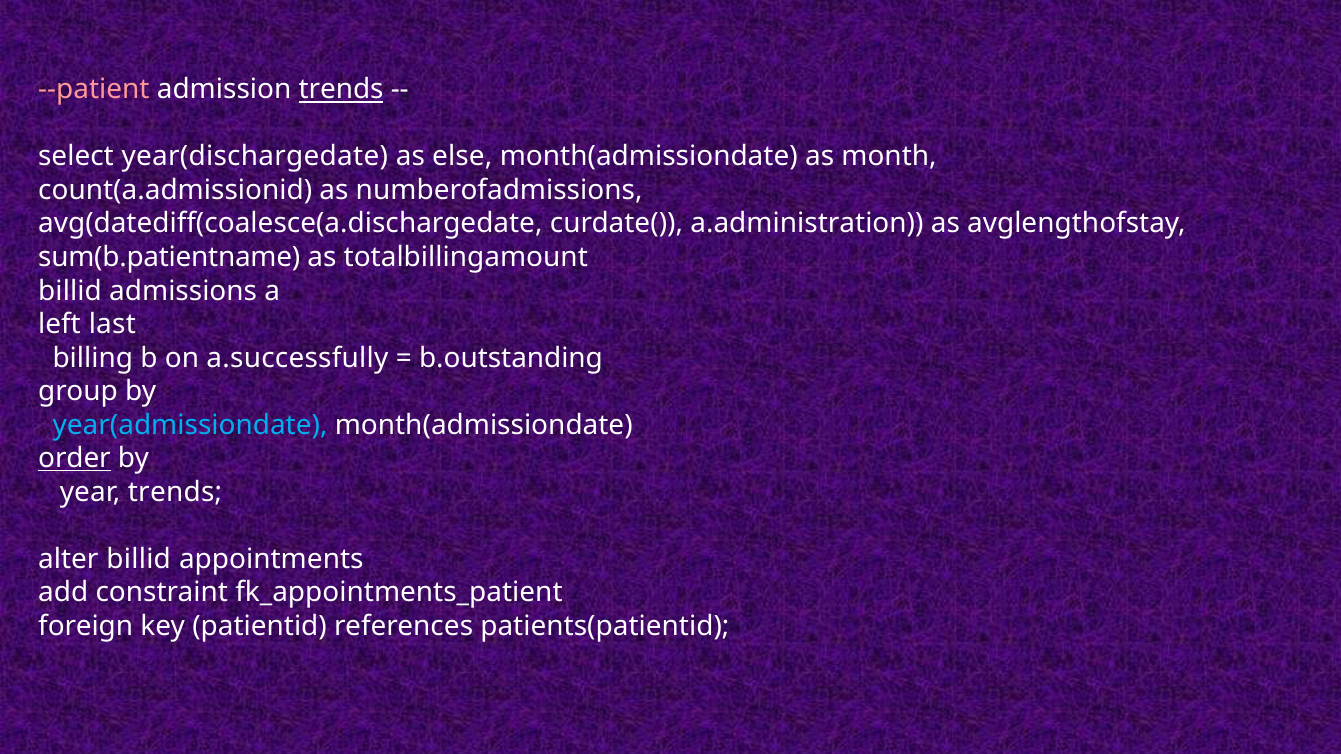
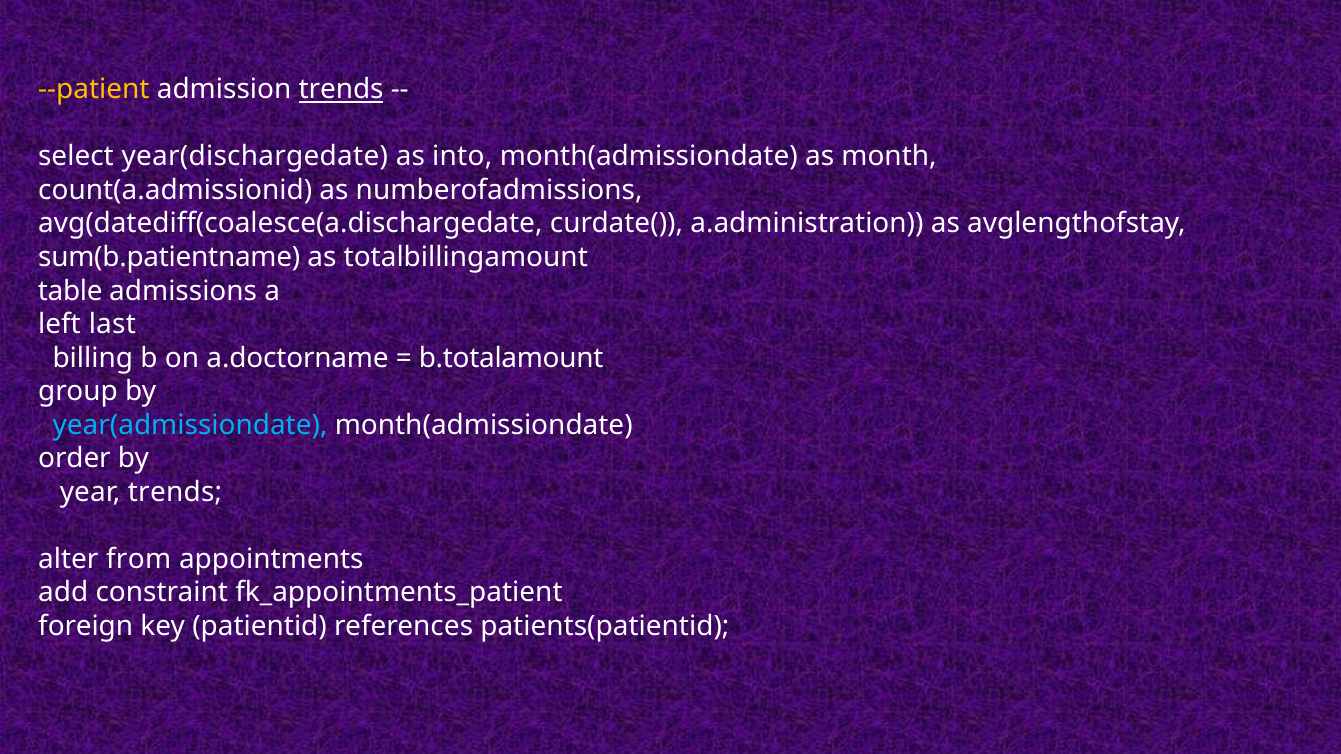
--patient colour: pink -> yellow
else: else -> into
billid at (70, 291): billid -> table
a.successfully: a.successfully -> a.doctorname
b.outstanding: b.outstanding -> b.totalamount
order underline: present -> none
alter billid: billid -> from
